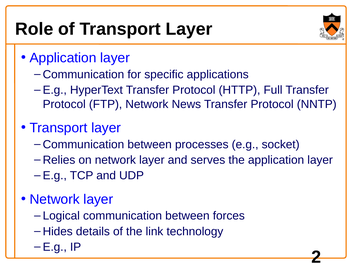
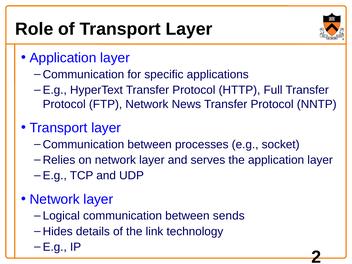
forces: forces -> sends
